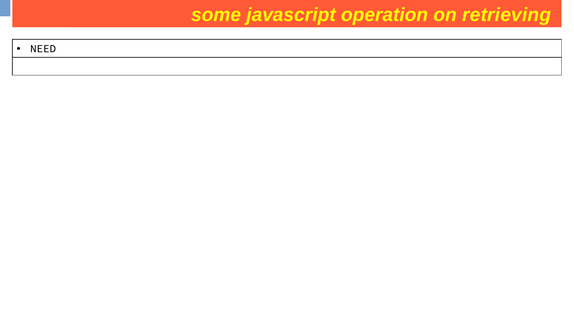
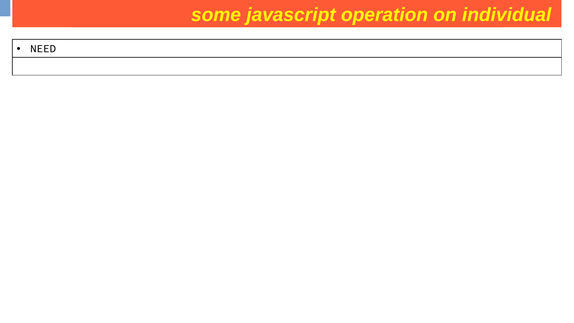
retrieving: retrieving -> individual
